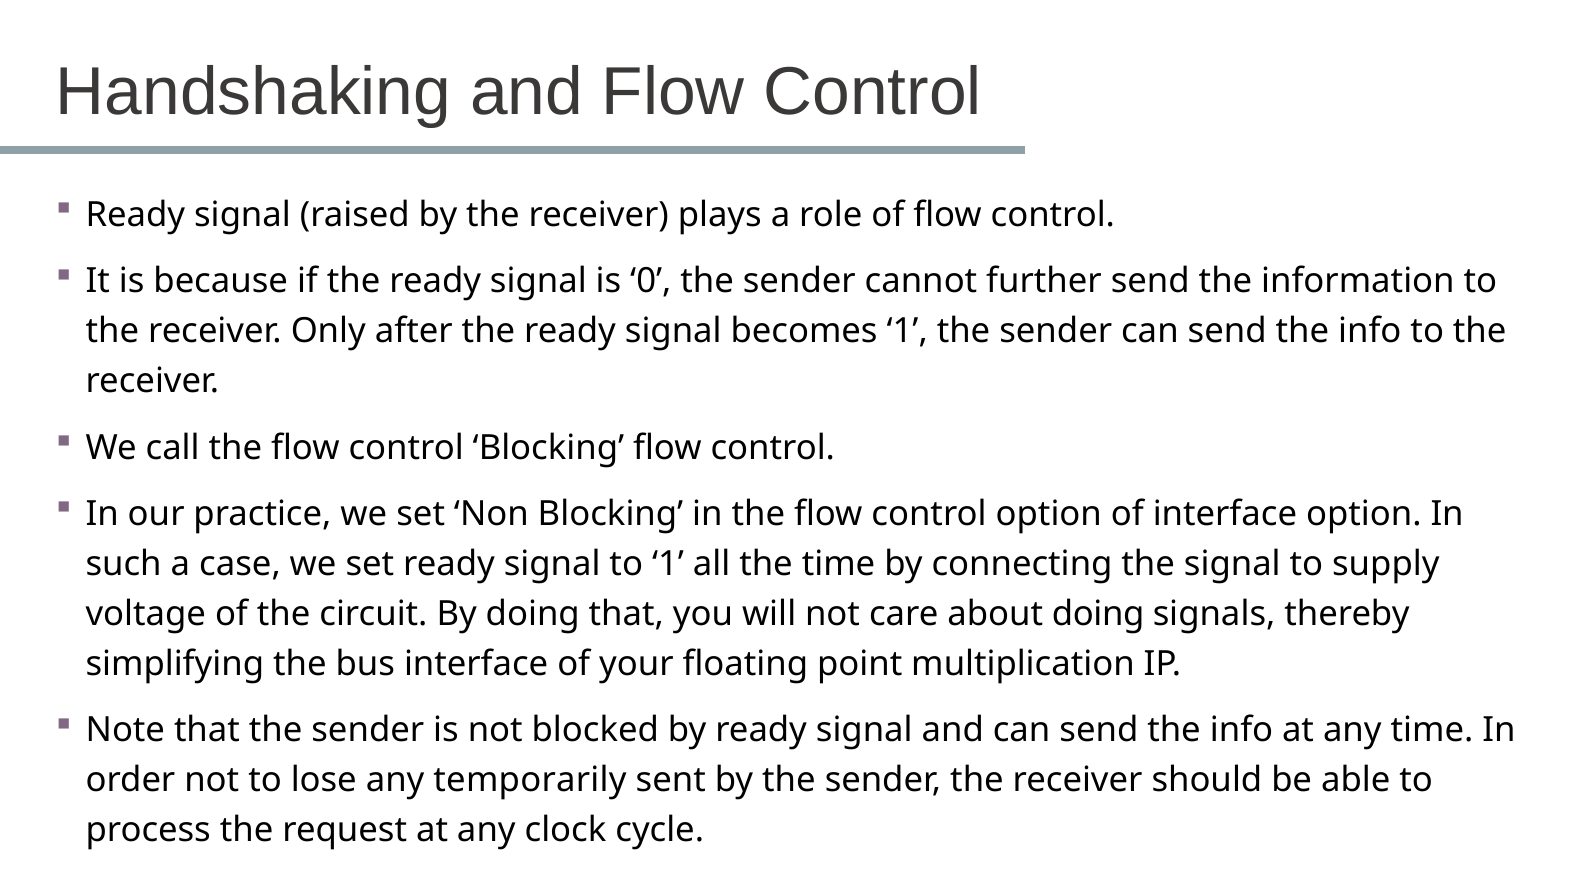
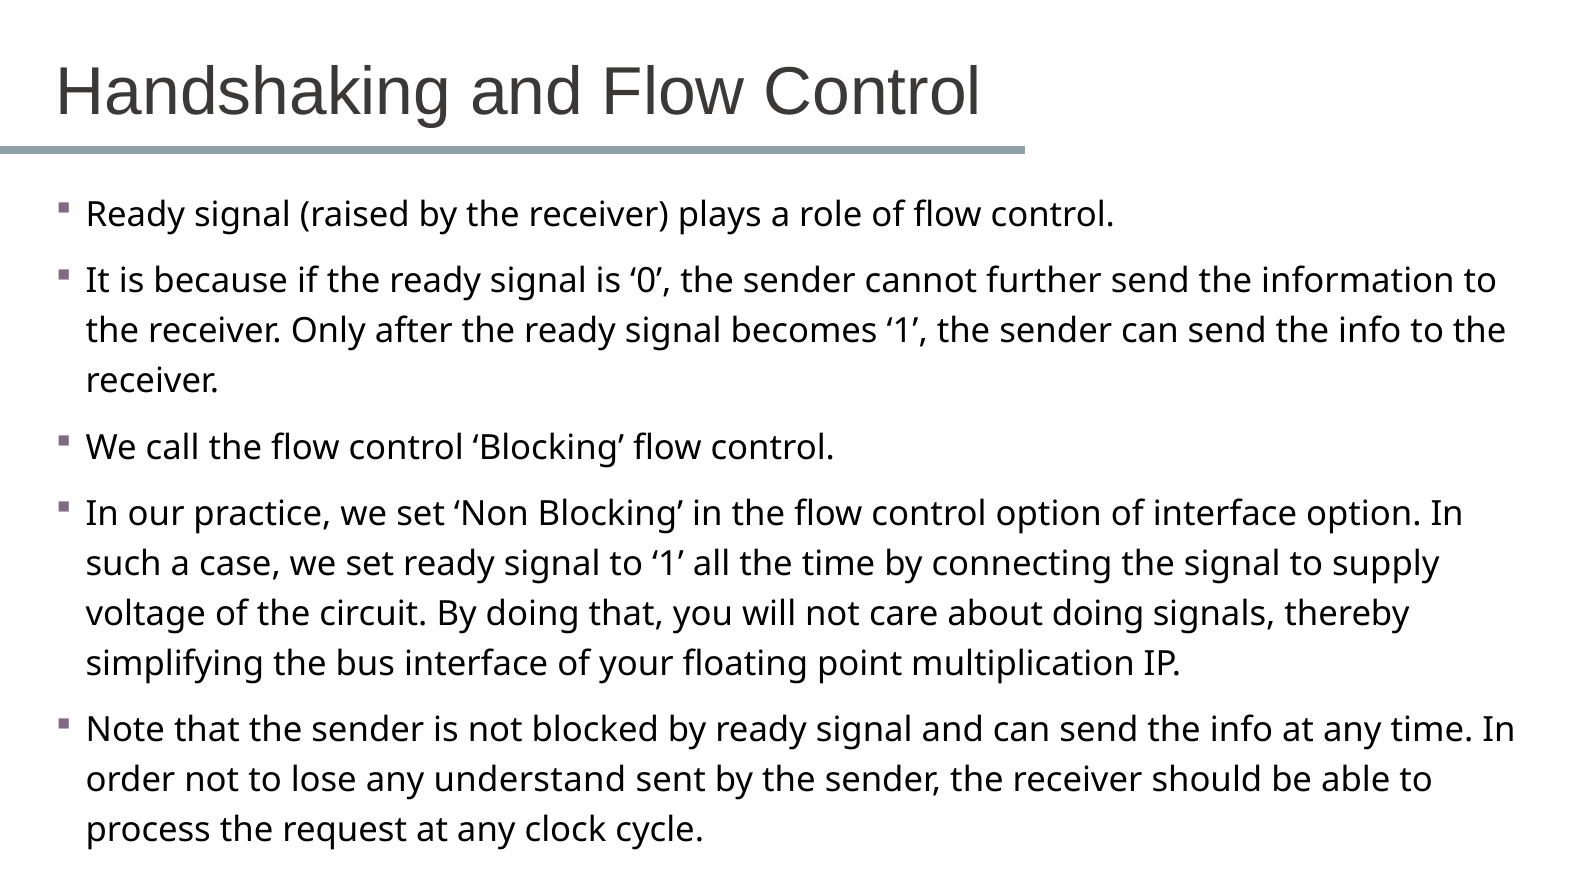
temporarily: temporarily -> understand
